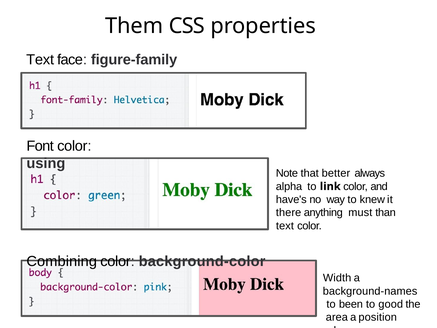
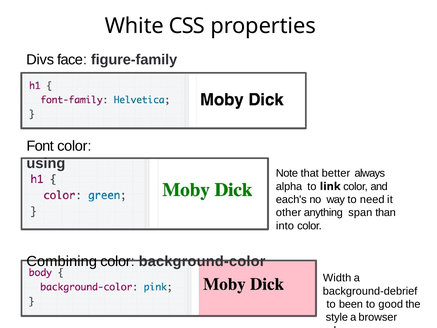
Them: Them -> White
Text at (40, 60): Text -> Divs
have's: have's -> each's
knew: knew -> need
there: there -> other
must: must -> span
text at (285, 226): text -> into
background-names: background-names -> background-debrief
area: area -> style
position: position -> browser
